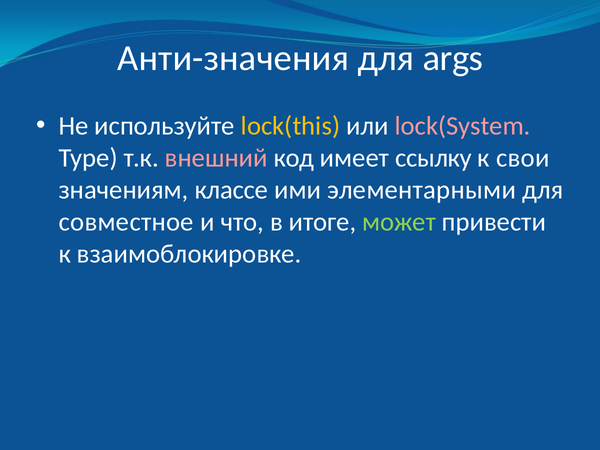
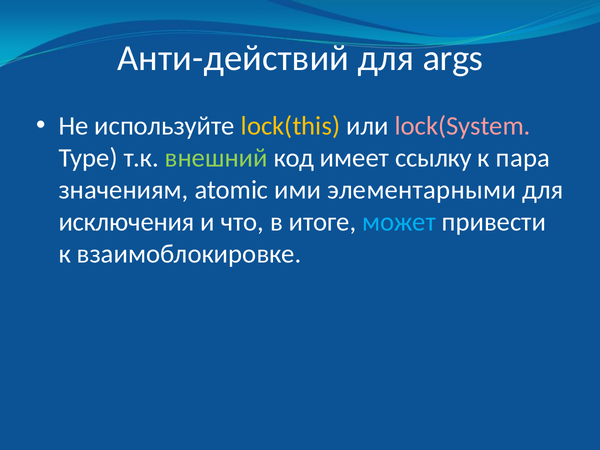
Анти-значения: Анти-значения -> Анти-действий
внешний colour: pink -> light green
свои: свои -> пара
классе: классе -> atomic
совместное: совместное -> исключения
может colour: light green -> light blue
